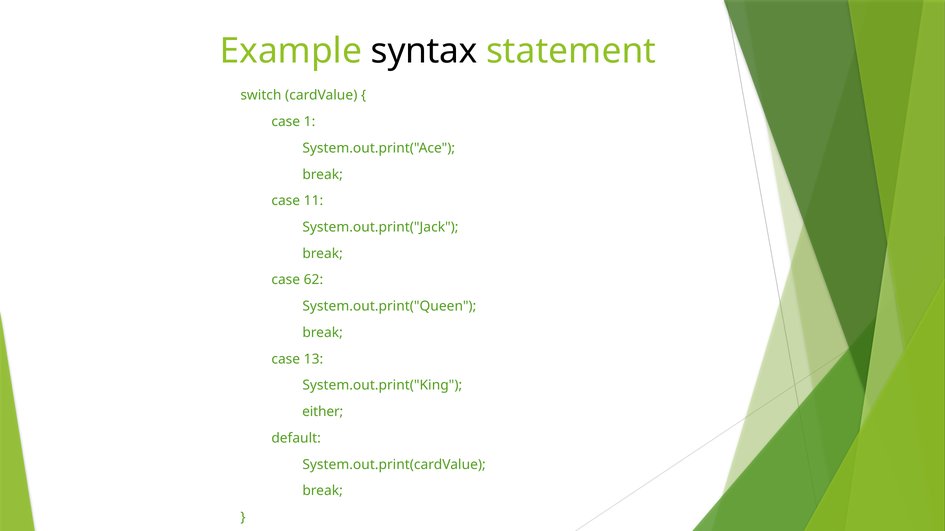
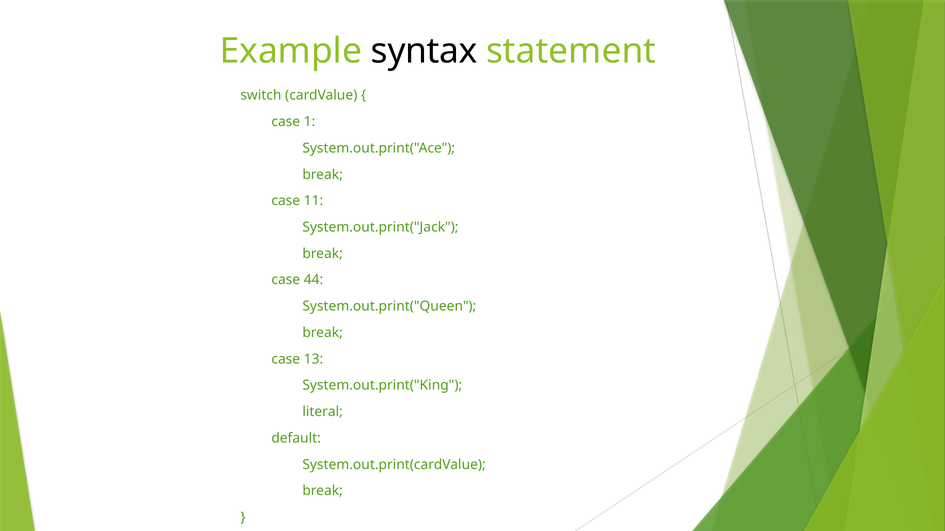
62: 62 -> 44
either: either -> literal
